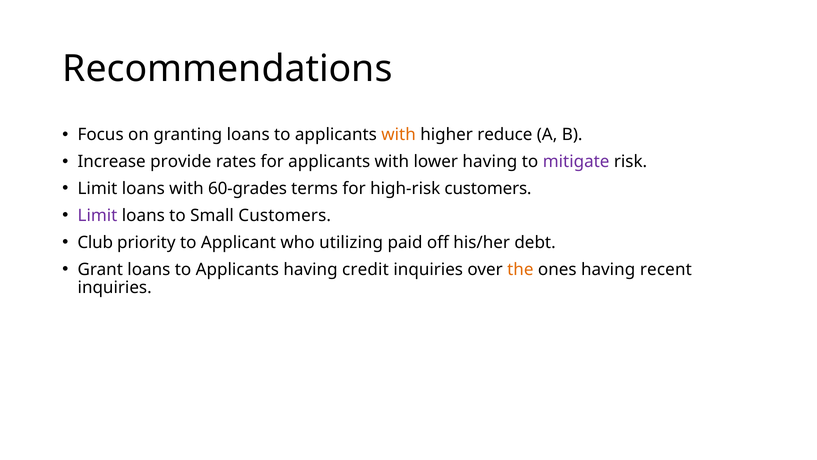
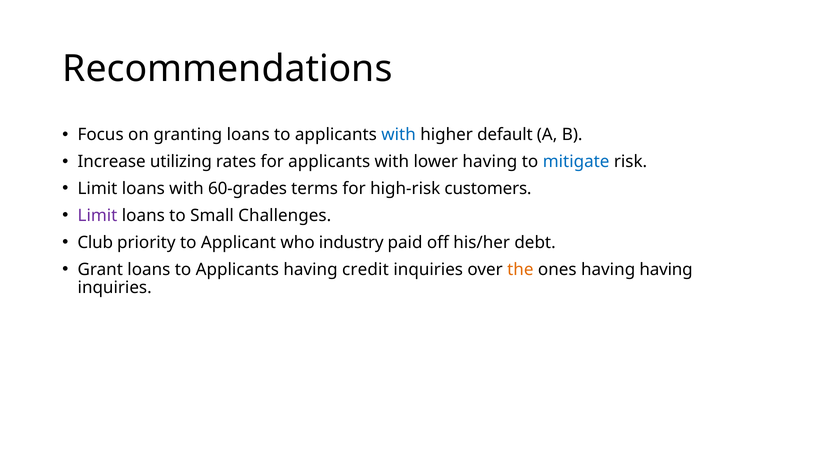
with at (399, 135) colour: orange -> blue
reduce: reduce -> default
provide: provide -> utilizing
mitigate colour: purple -> blue
Small Customers: Customers -> Challenges
utilizing: utilizing -> industry
having recent: recent -> having
